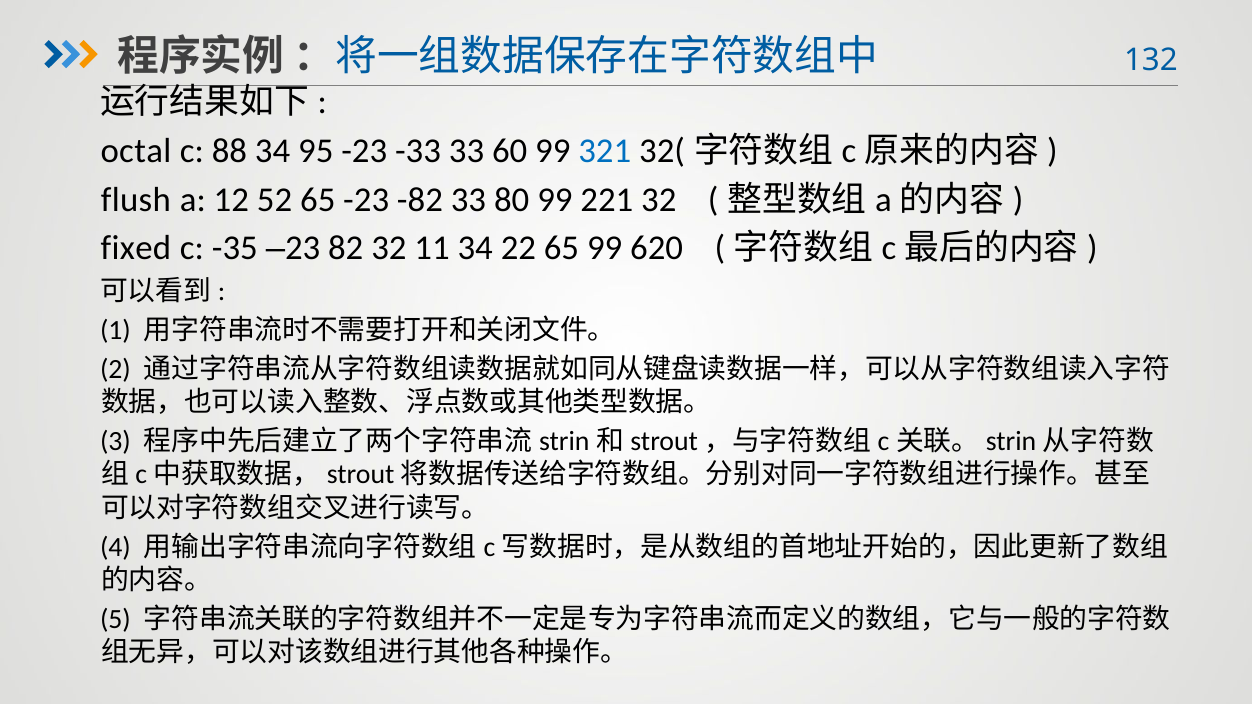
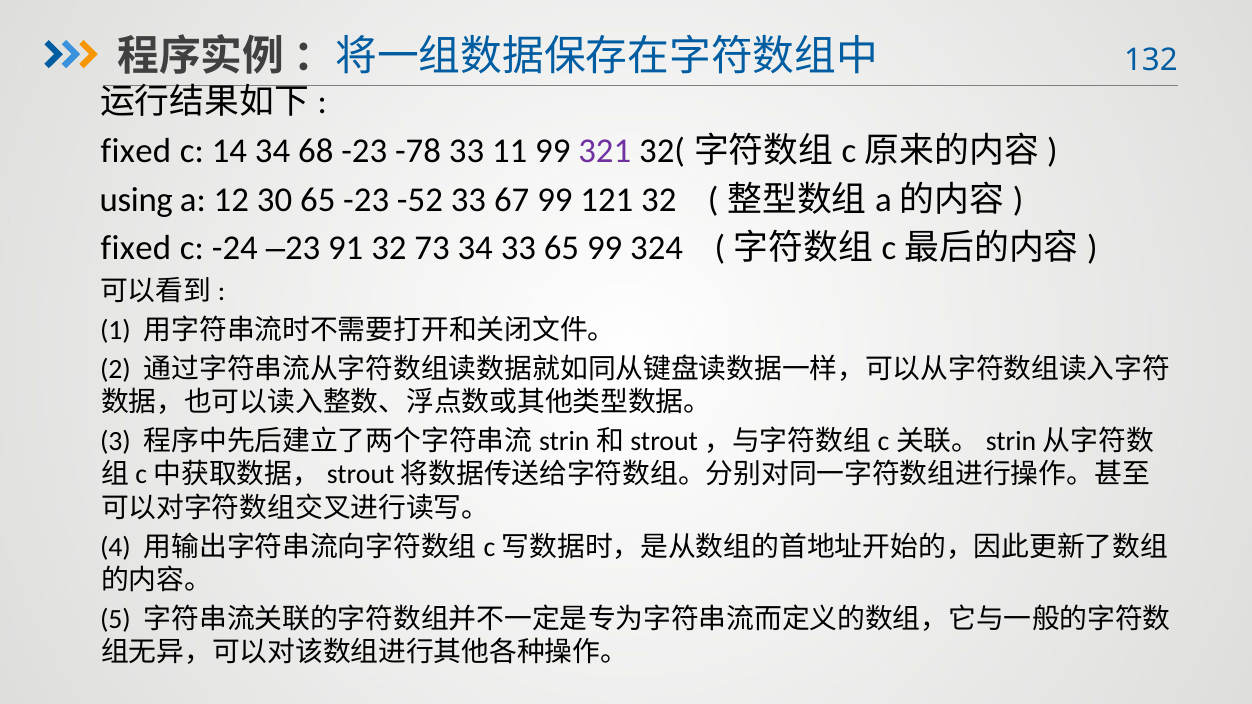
octal at (136, 151): octal -> fixed
88: 88 -> 14
95: 95 -> 68
-33: -33 -> -78
60: 60 -> 11
321 colour: blue -> purple
flush: flush -> using
52: 52 -> 30
-82: -82 -> -52
80: 80 -> 67
221: 221 -> 121
-35: -35 -> -24
82: 82 -> 91
11: 11 -> 73
34 22: 22 -> 33
620: 620 -> 324
